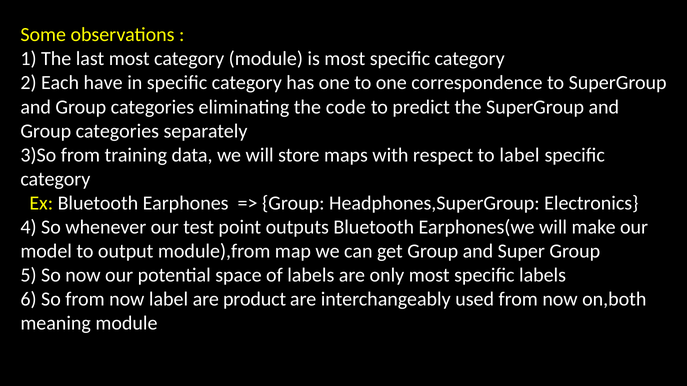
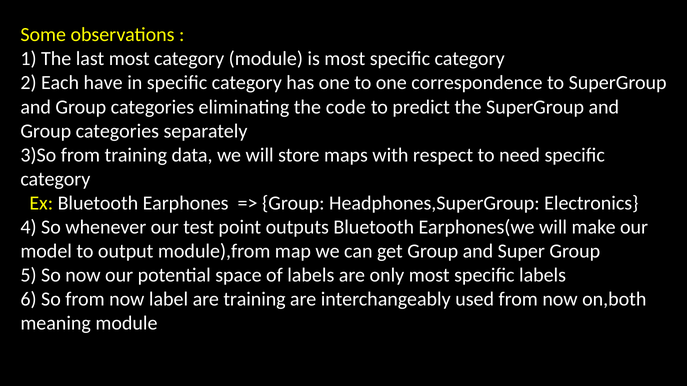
to label: label -> need
are product: product -> training
